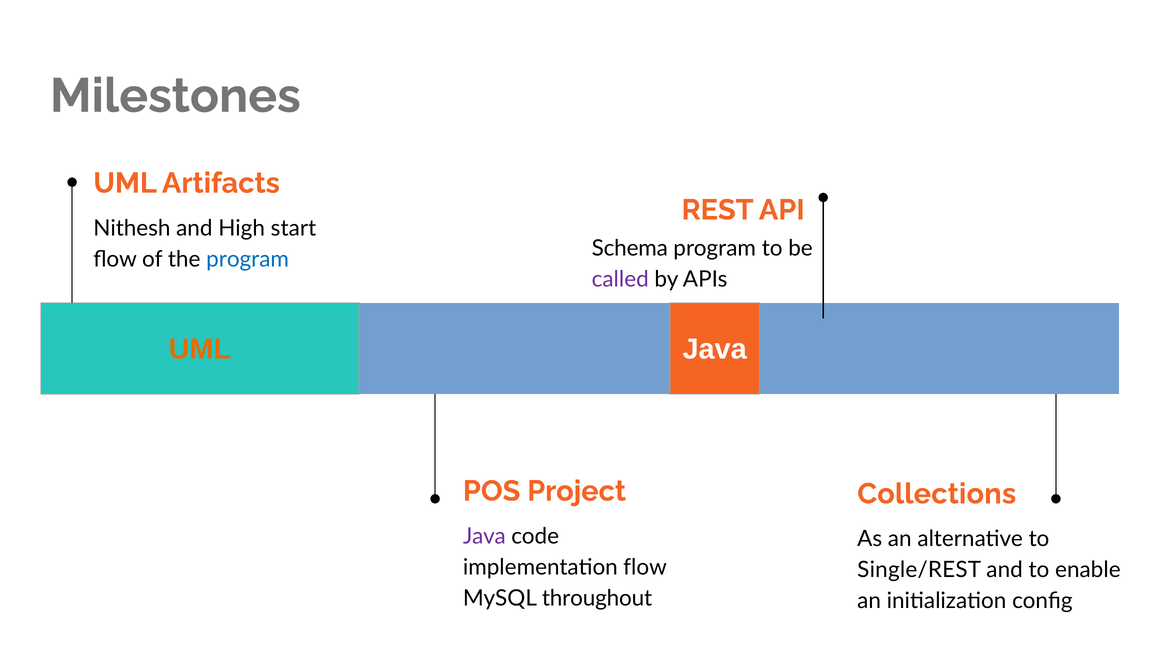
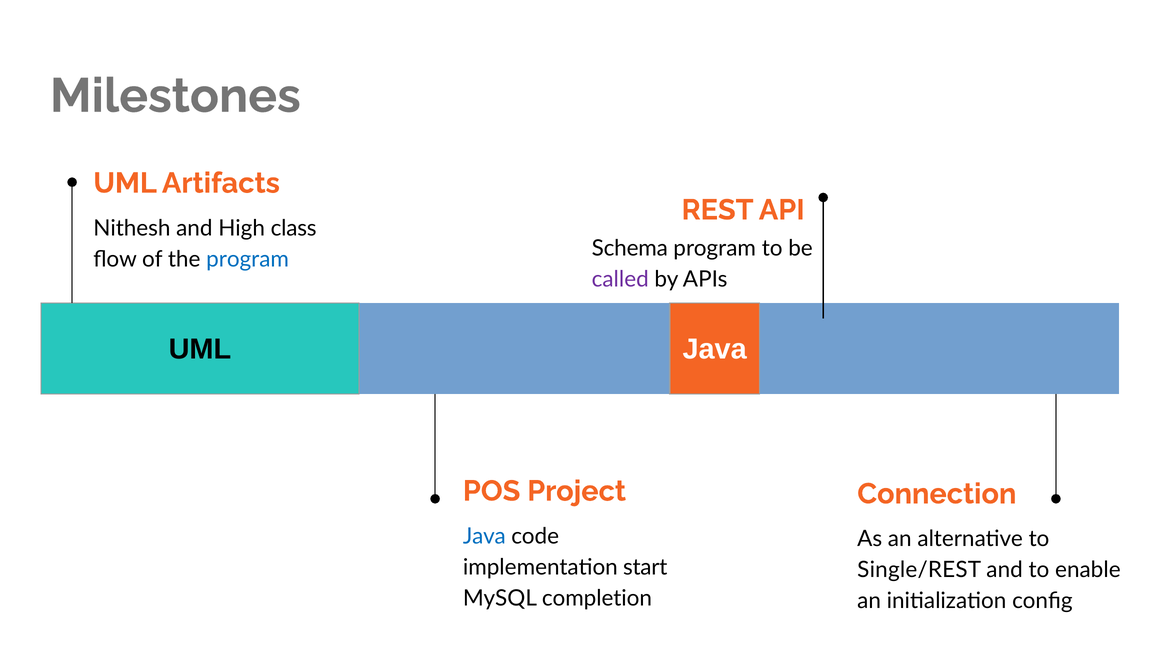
start: start -> class
UML at (200, 349) colour: orange -> black
Collections: Collections -> Connection
Java at (484, 536) colour: purple -> blue
implementation flow: flow -> start
throughout: throughout -> completion
